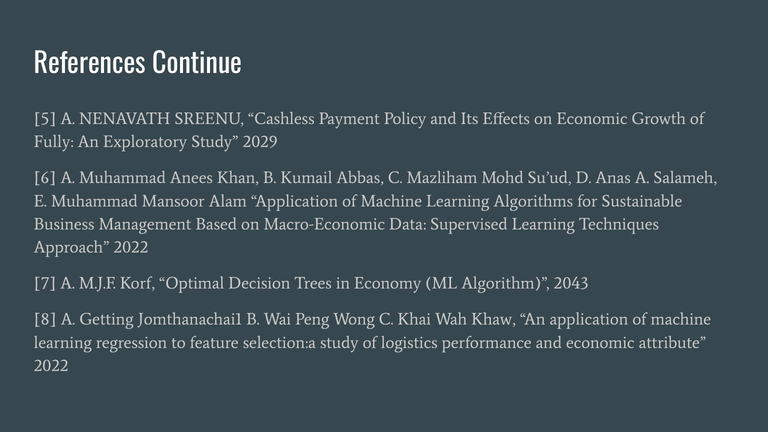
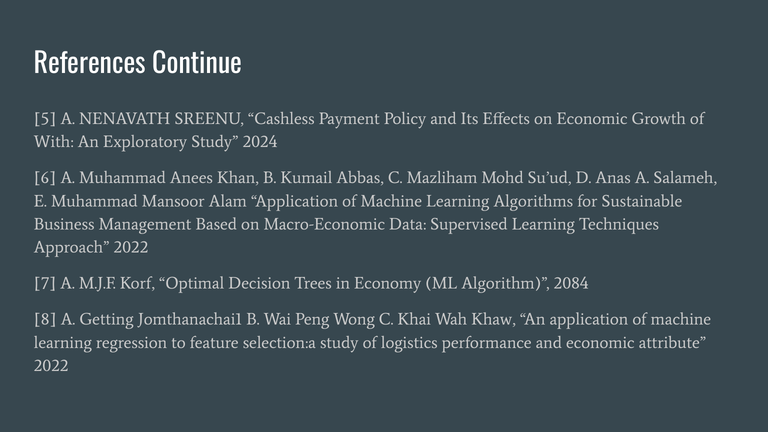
Fully: Fully -> With
2029: 2029 -> 2024
2043: 2043 -> 2084
